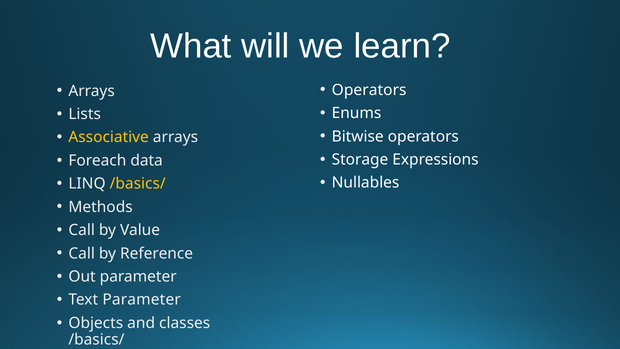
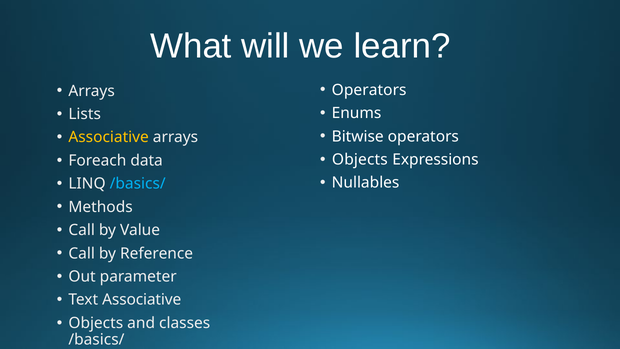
Storage at (360, 159): Storage -> Objects
/basics/ at (138, 184) colour: yellow -> light blue
Text Parameter: Parameter -> Associative
